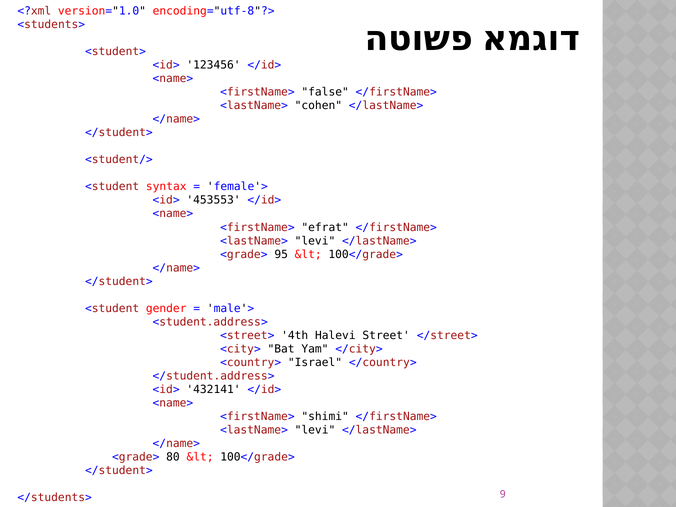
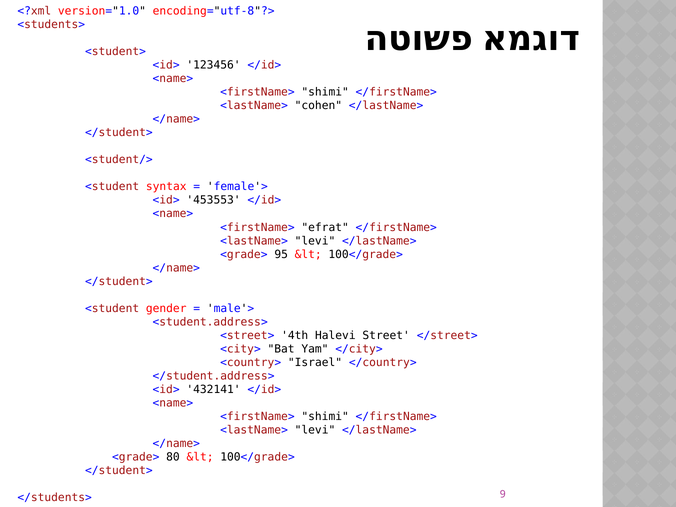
false at (325, 92): false -> shimi
